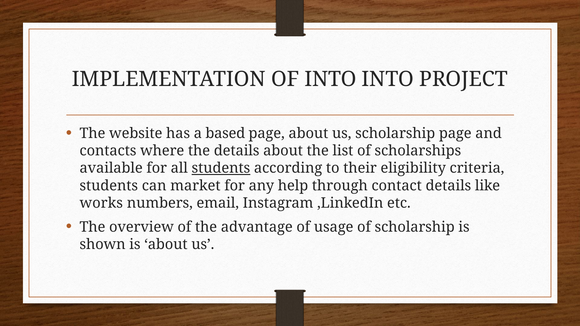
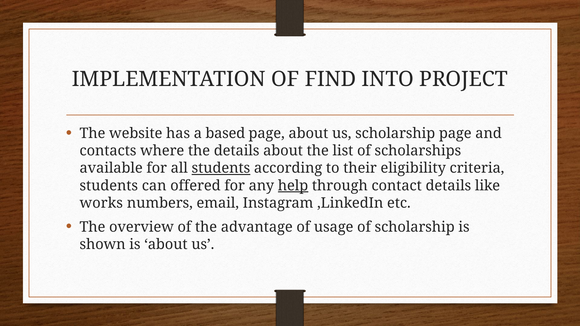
OF INTO: INTO -> FIND
market: market -> offered
help underline: none -> present
